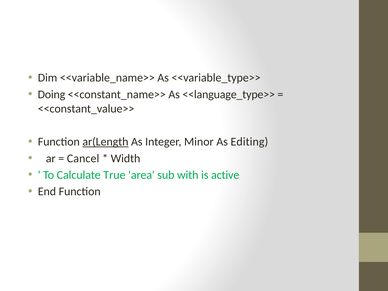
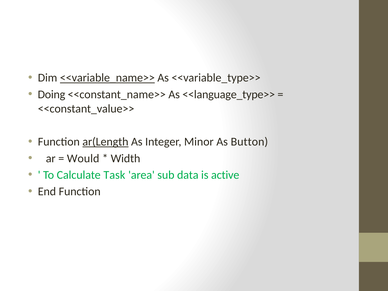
<<variable_name>> underline: none -> present
Editing: Editing -> Button
Cancel: Cancel -> Would
True: True -> Task
with: with -> data
